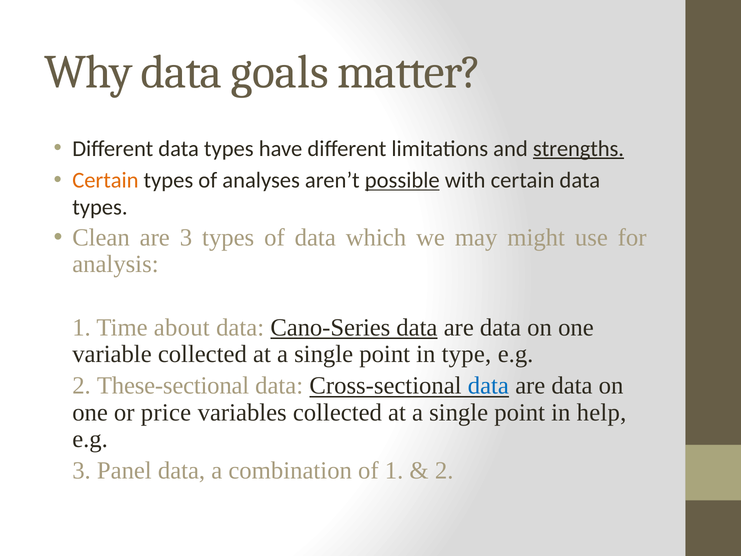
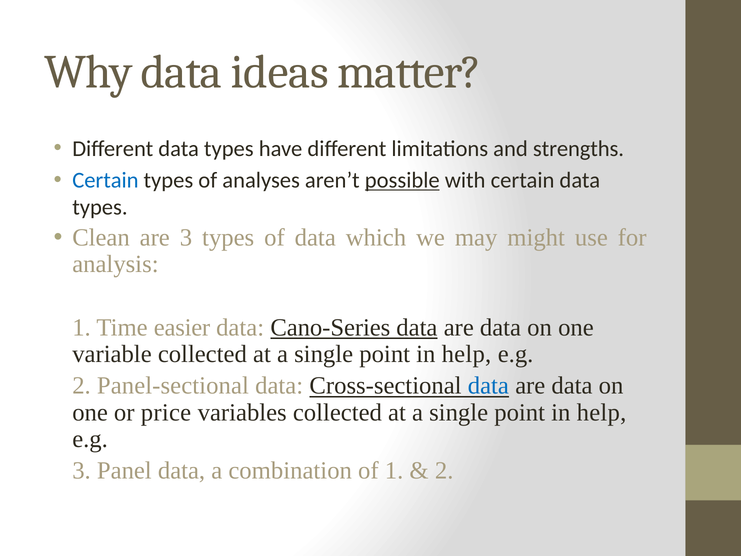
goals: goals -> ideas
strengths underline: present -> none
Certain at (105, 180) colour: orange -> blue
about: about -> easier
type at (466, 354): type -> help
These-sectional: These-sectional -> Panel-sectional
